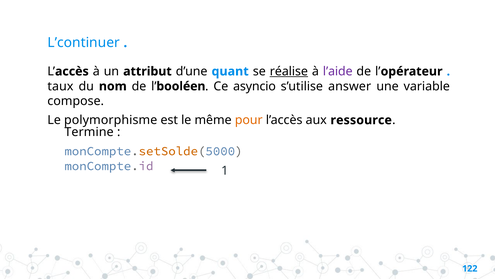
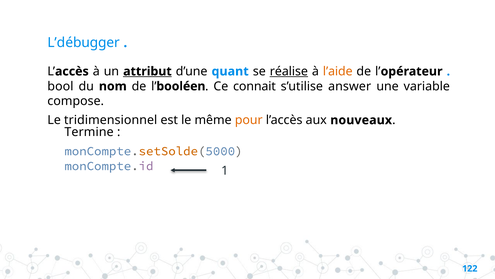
L’continuer: L’continuer -> L’débugger
attribut underline: none -> present
l’aide colour: purple -> orange
taux: taux -> bool
asyncio: asyncio -> connait
polymorphisme: polymorphisme -> tridimensionnel
ressource: ressource -> nouveaux
